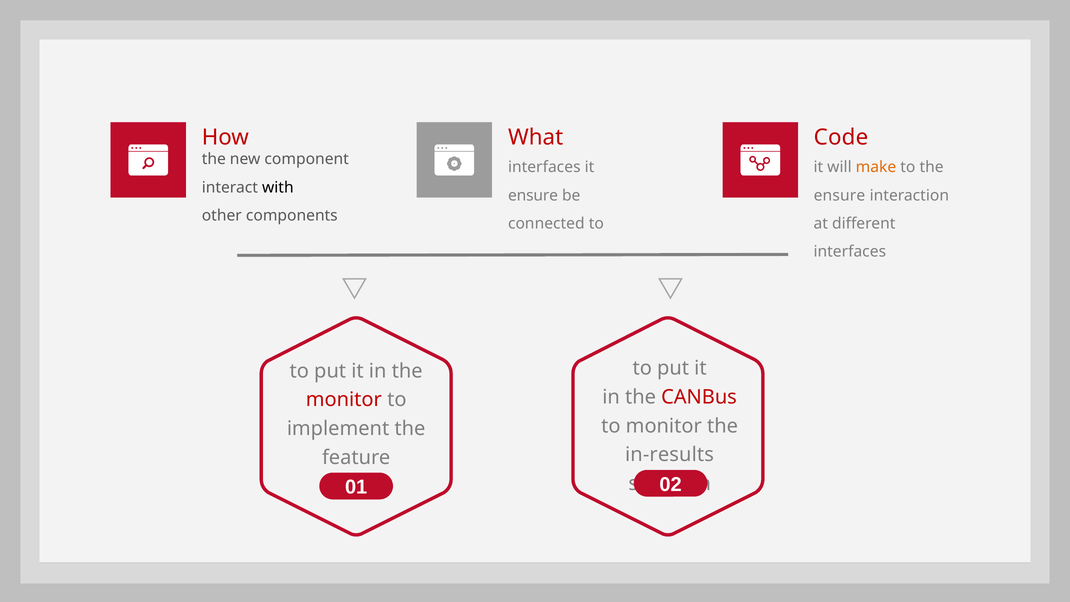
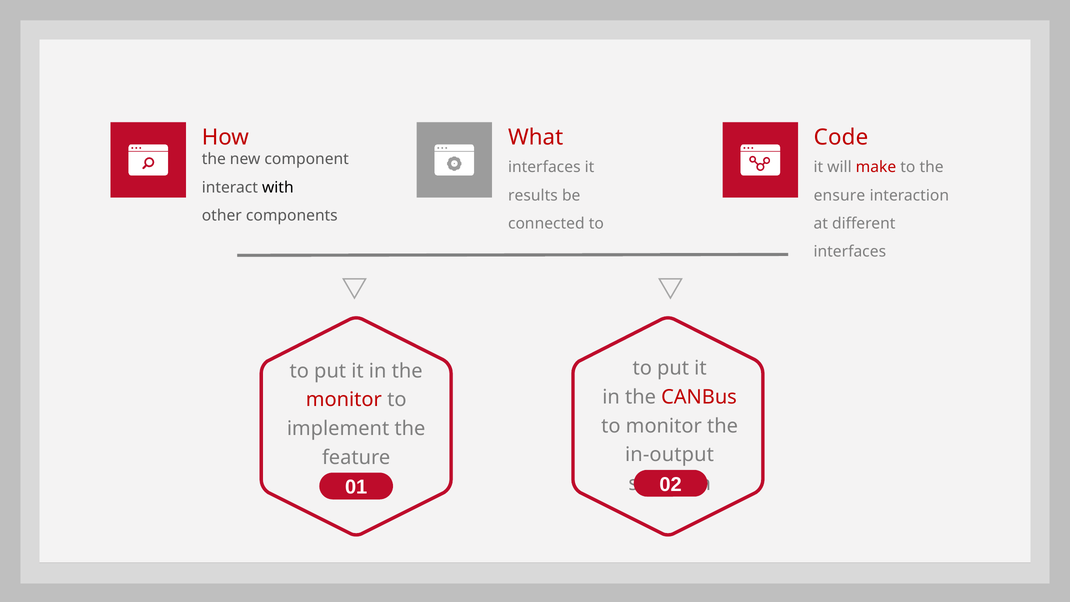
make colour: orange -> red
ensure at (533, 195): ensure -> results
in-results: in-results -> in-output
